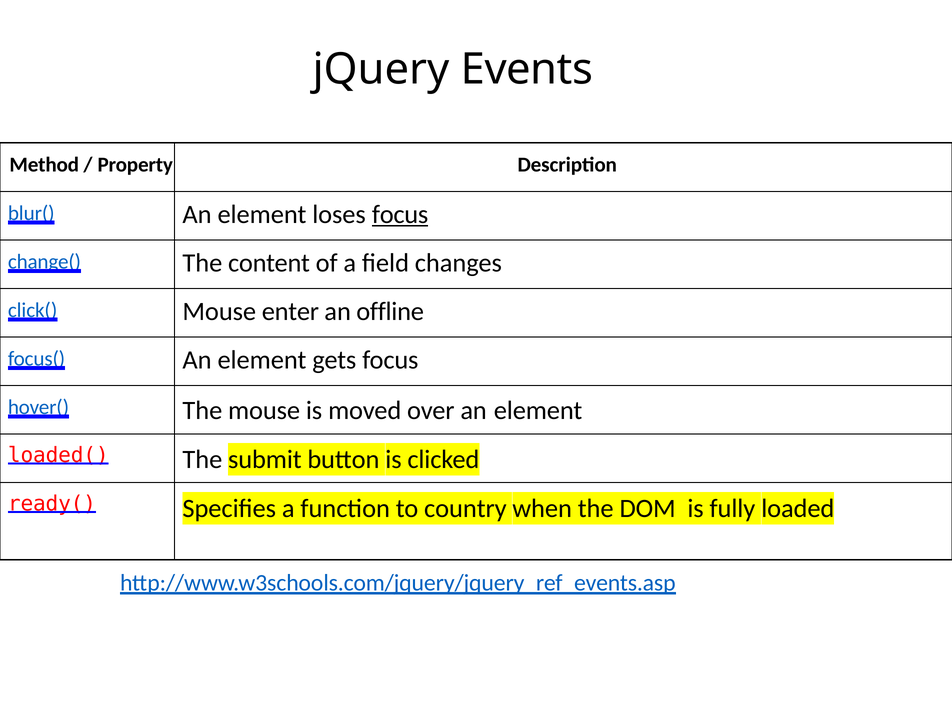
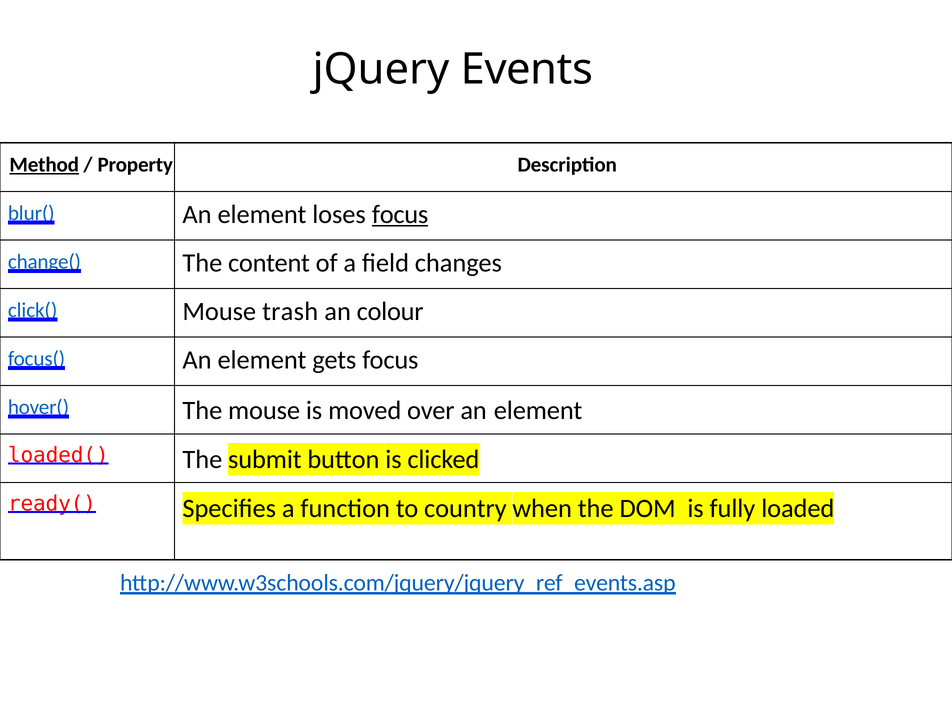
Method underline: none -> present
enter: enter -> trash
offline: offline -> colour
